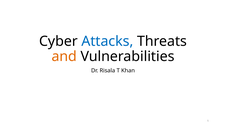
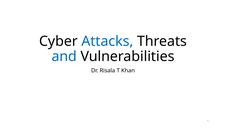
and colour: orange -> blue
